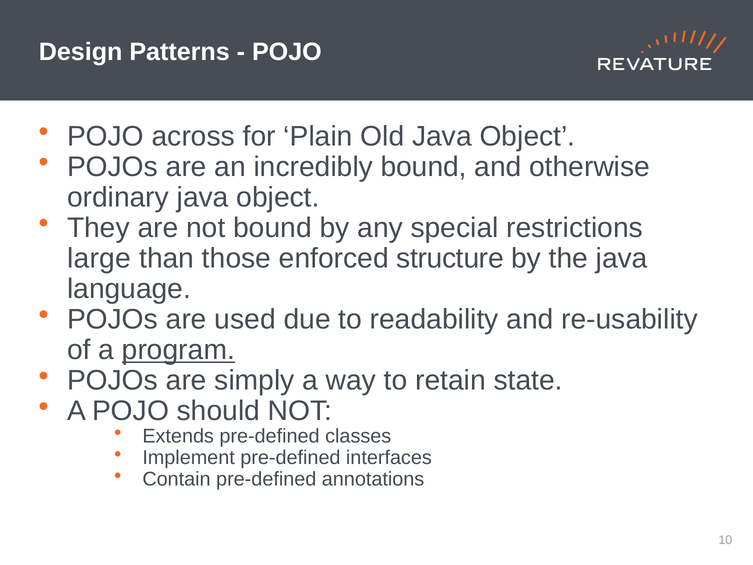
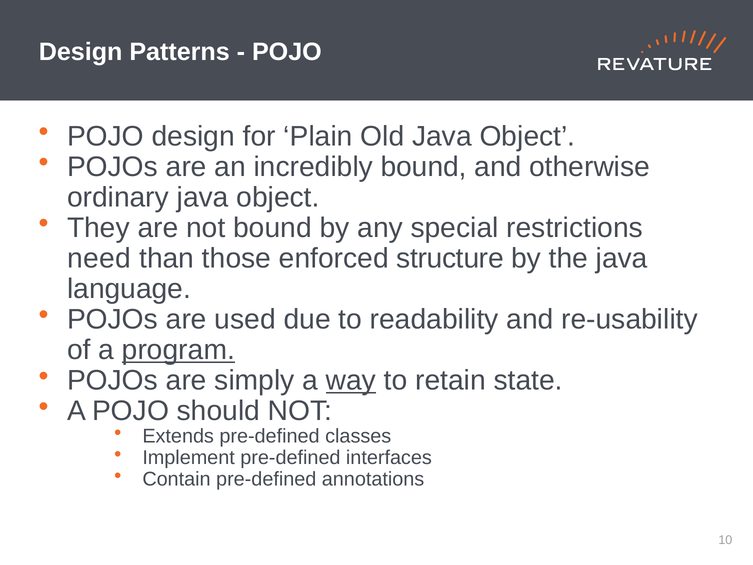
POJO across: across -> design
large: large -> need
way underline: none -> present
